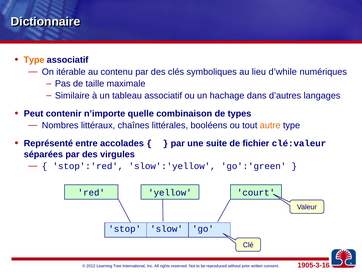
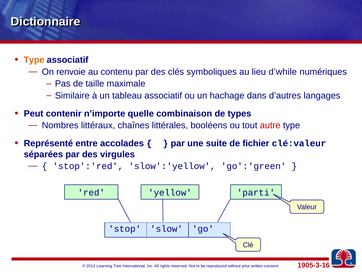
itérable: itérable -> renvoie
autre colour: orange -> red
court: court -> parti
